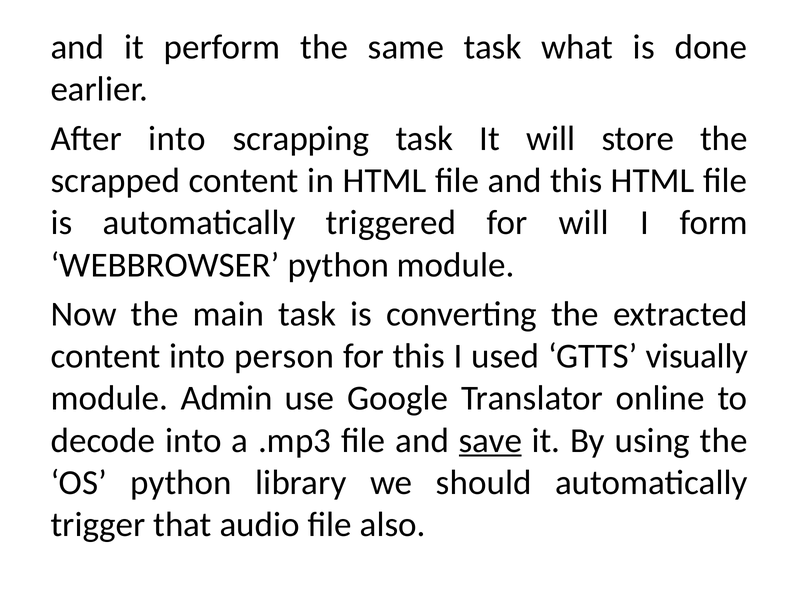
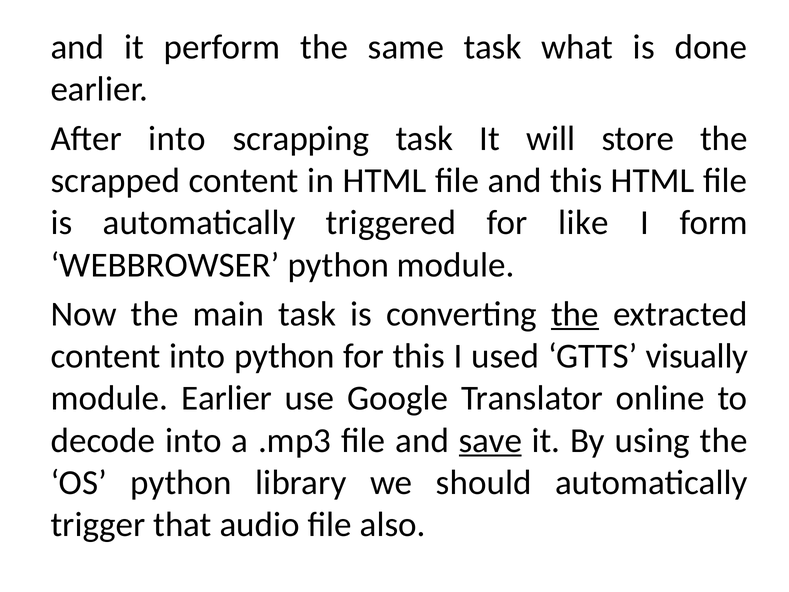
for will: will -> like
the at (575, 314) underline: none -> present
into person: person -> python
module Admin: Admin -> Earlier
